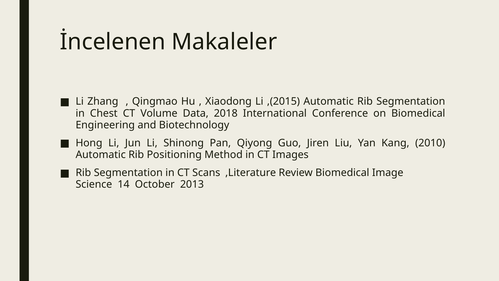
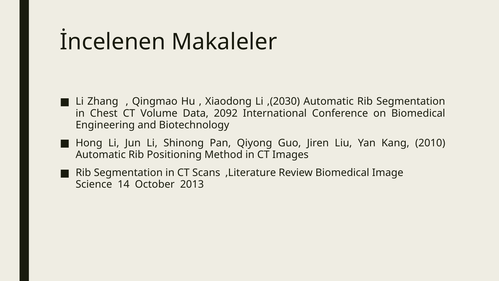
,(2015: ,(2015 -> ,(2030
2018: 2018 -> 2092
